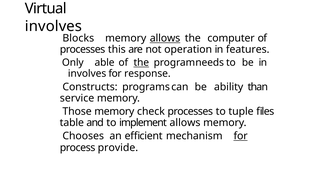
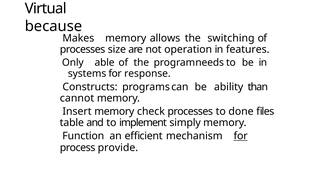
involves at (53, 26): involves -> because
Blocks: Blocks -> Makes
allows at (165, 38) underline: present -> none
computer: computer -> switching
this: this -> size
the at (141, 63) underline: present -> none
involves at (87, 74): involves -> systems
service: service -> cannot
Those: Those -> Insert
tuple: tuple -> done
implement allows: allows -> simply
Chooses: Chooses -> Function
